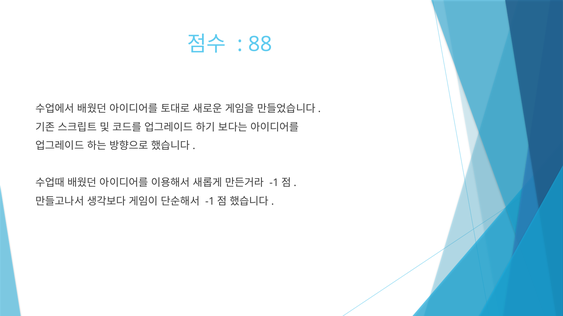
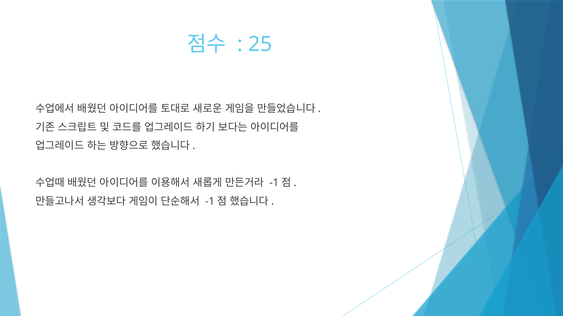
88: 88 -> 25
